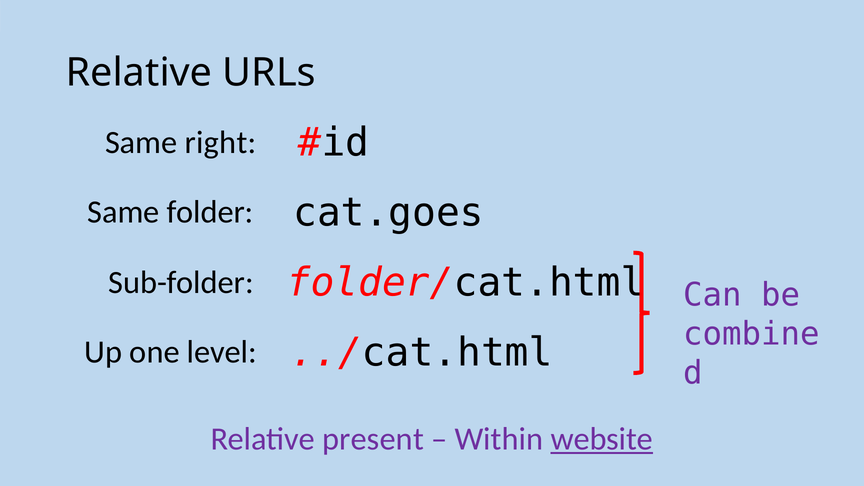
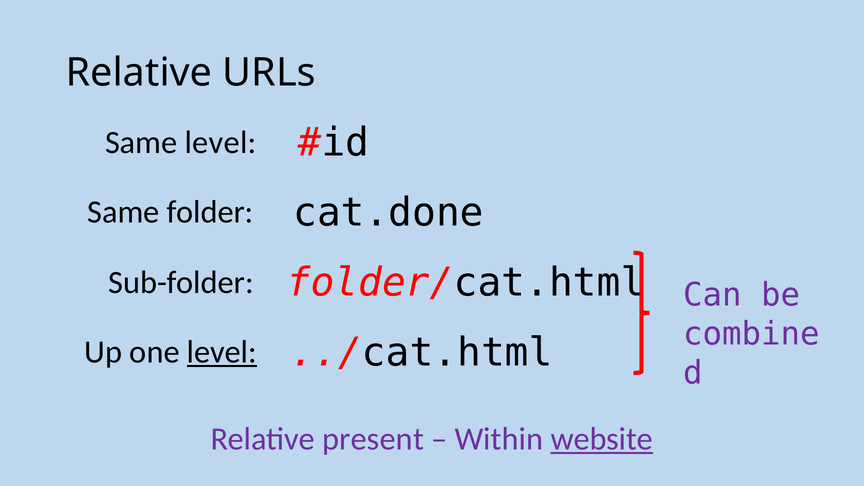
Same right: right -> level
cat.goes: cat.goes -> cat.done
level at (222, 352) underline: none -> present
